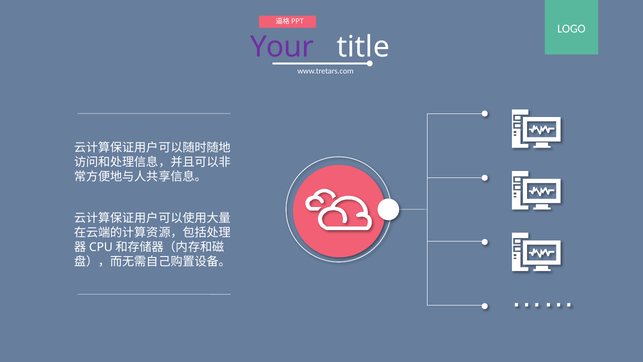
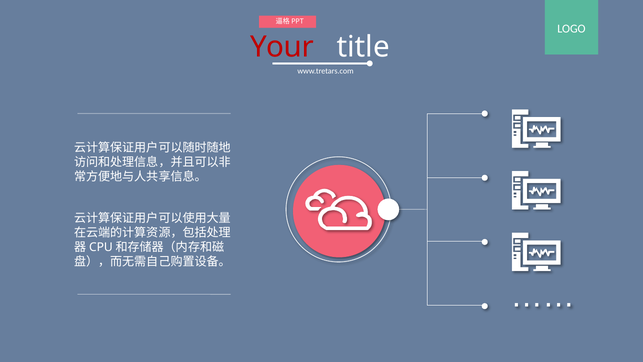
Your colour: purple -> red
